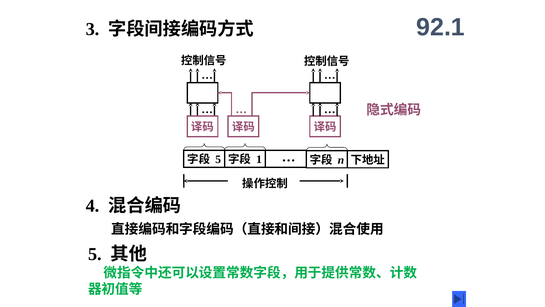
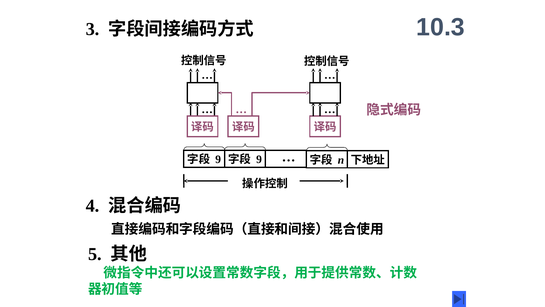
92.1: 92.1 -> 10.3
5 at (218, 159): 5 -> 9
1 at (259, 159): 1 -> 9
